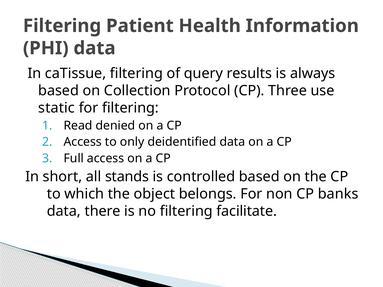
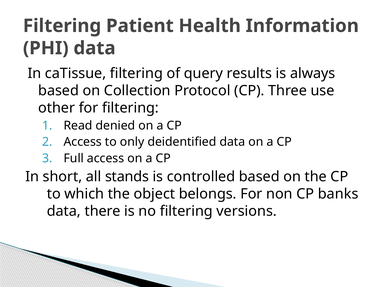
static: static -> other
facilitate: facilitate -> versions
